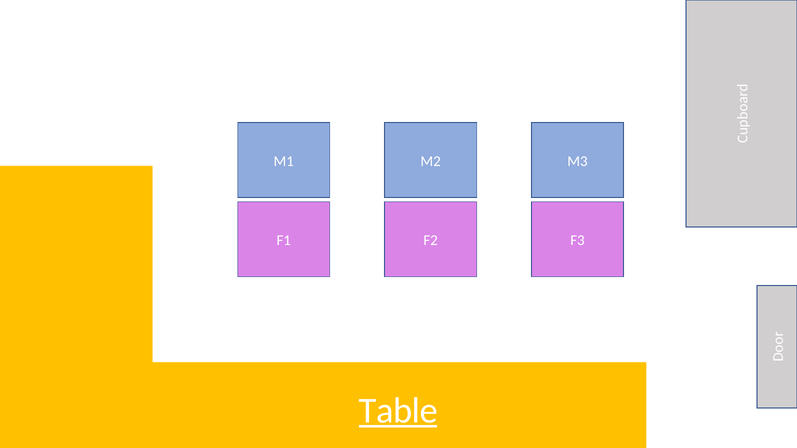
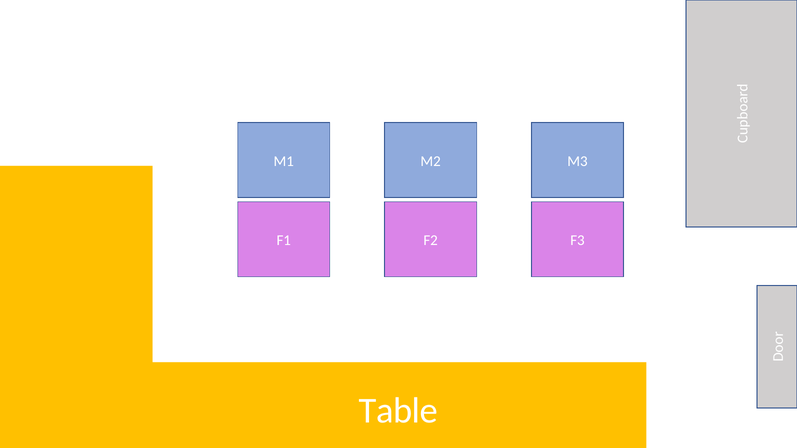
Table underline: present -> none
